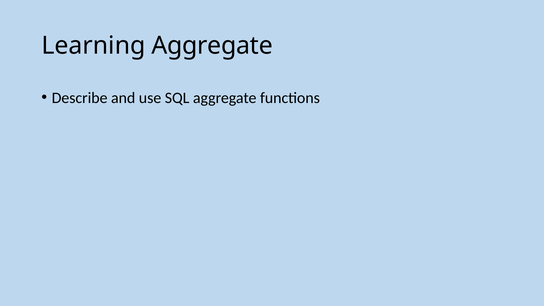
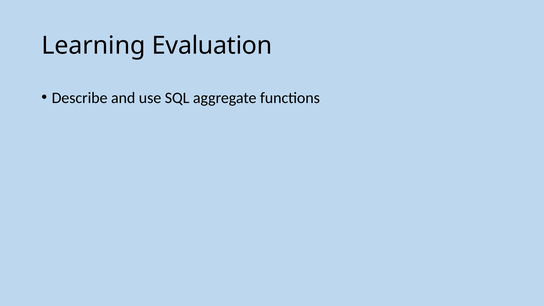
Learning Aggregate: Aggregate -> Evaluation
